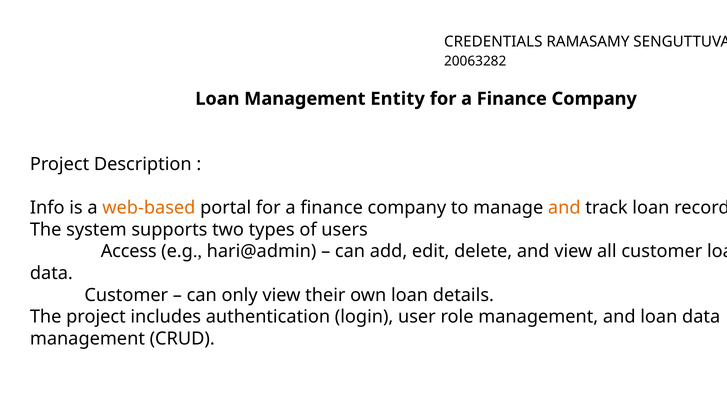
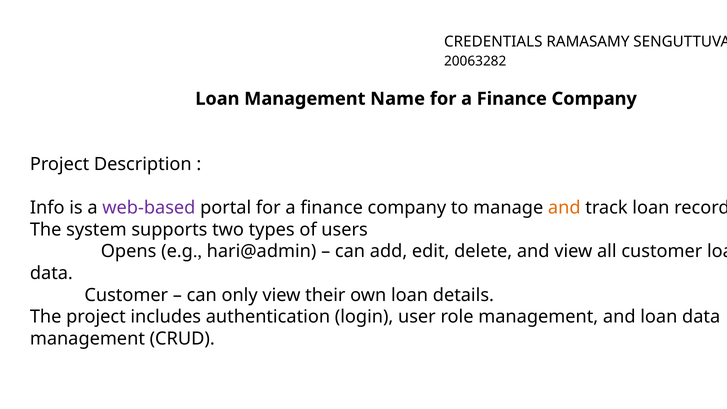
Entity: Entity -> Name
web-based colour: orange -> purple
Access: Access -> Opens
